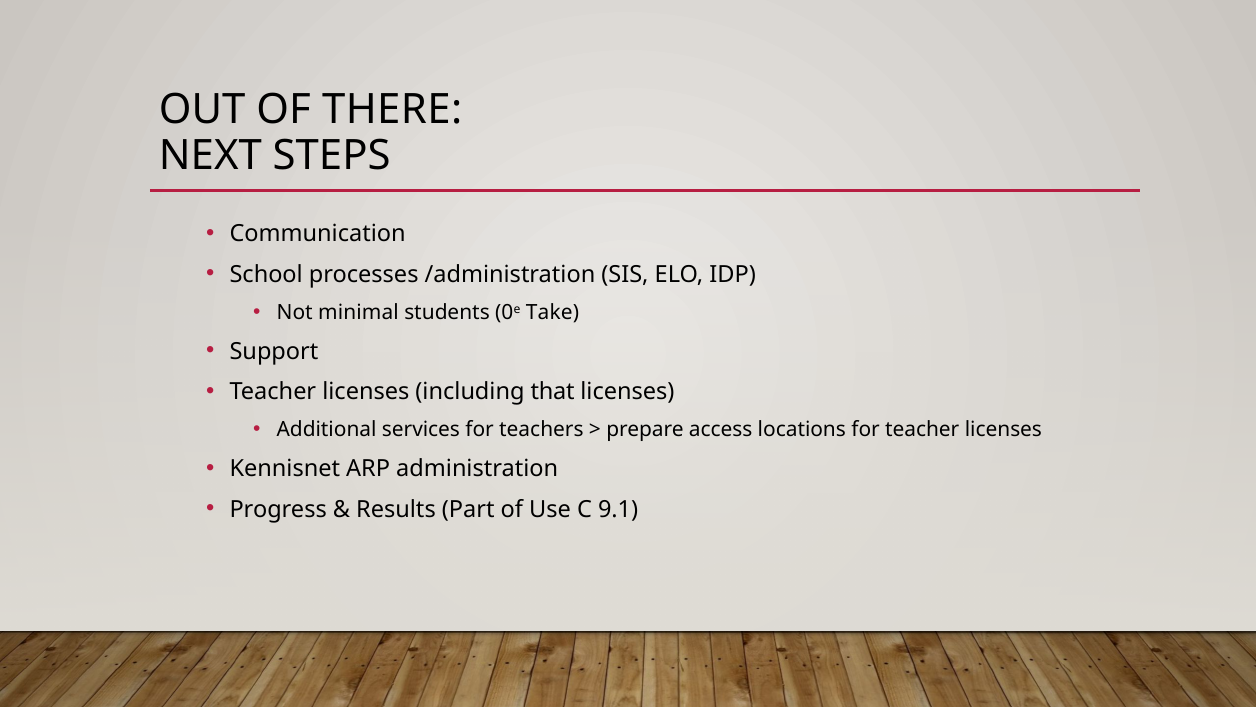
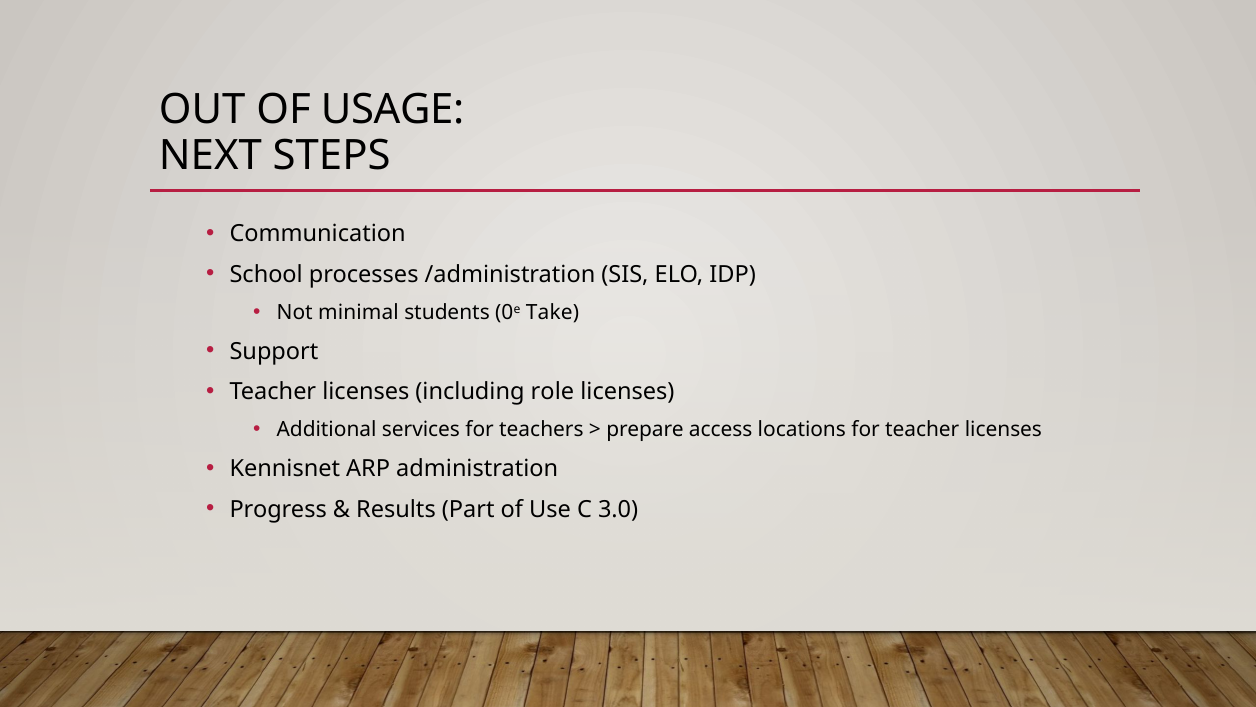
THERE: THERE -> USAGE
that: that -> role
9.1: 9.1 -> 3.0
